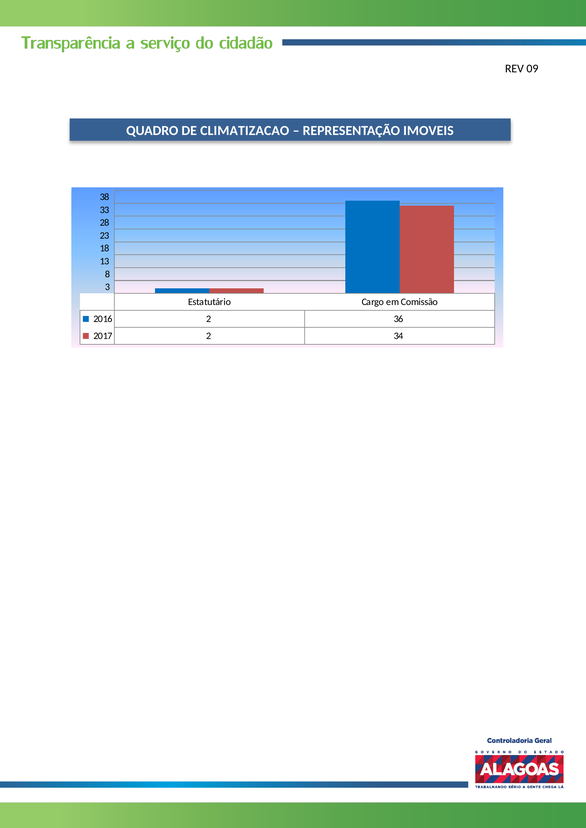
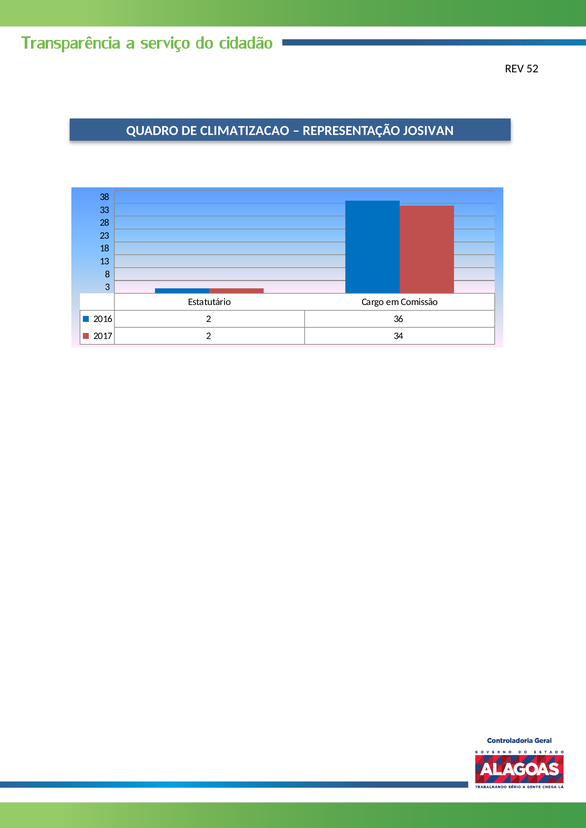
09: 09 -> 52
IMOVEIS: IMOVEIS -> JOSIVAN
